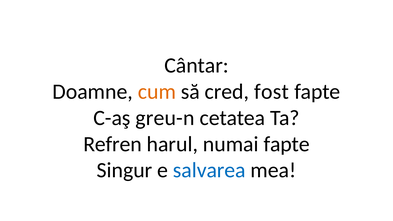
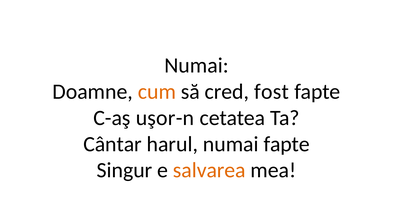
Cântar at (197, 66): Cântar -> Numai
greu-n: greu-n -> uşor-n
Refren: Refren -> Cântar
salvarea colour: blue -> orange
